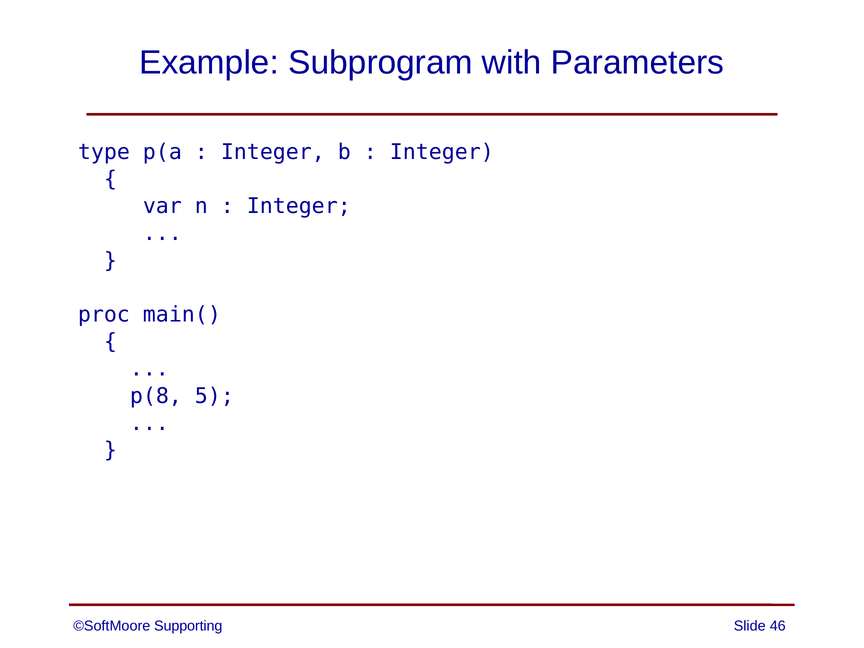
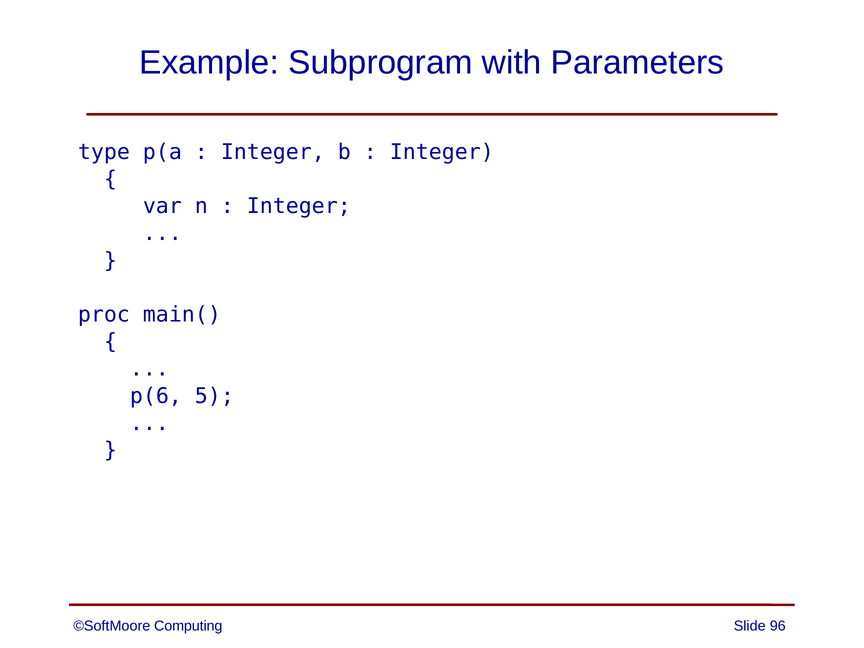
p(8: p(8 -> p(6
Supporting: Supporting -> Computing
46: 46 -> 96
